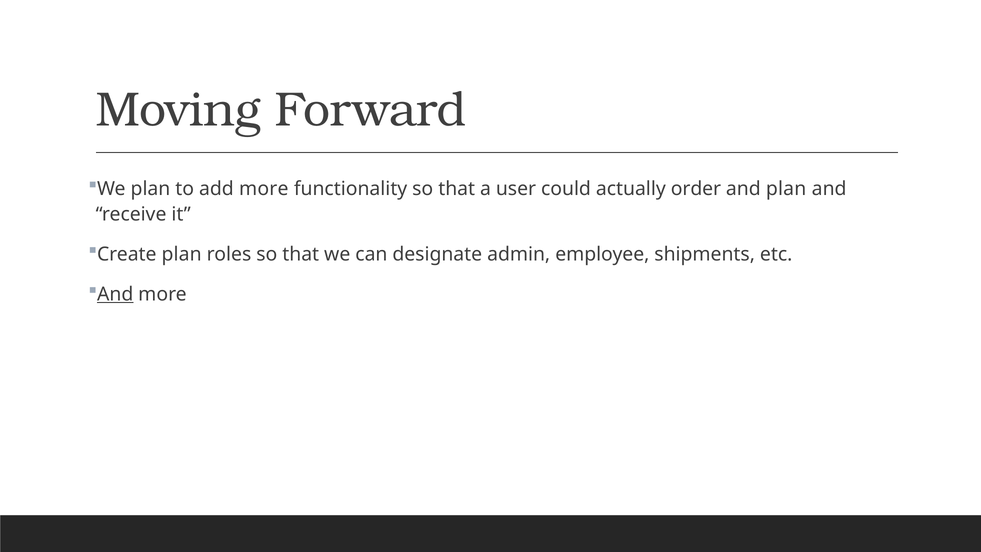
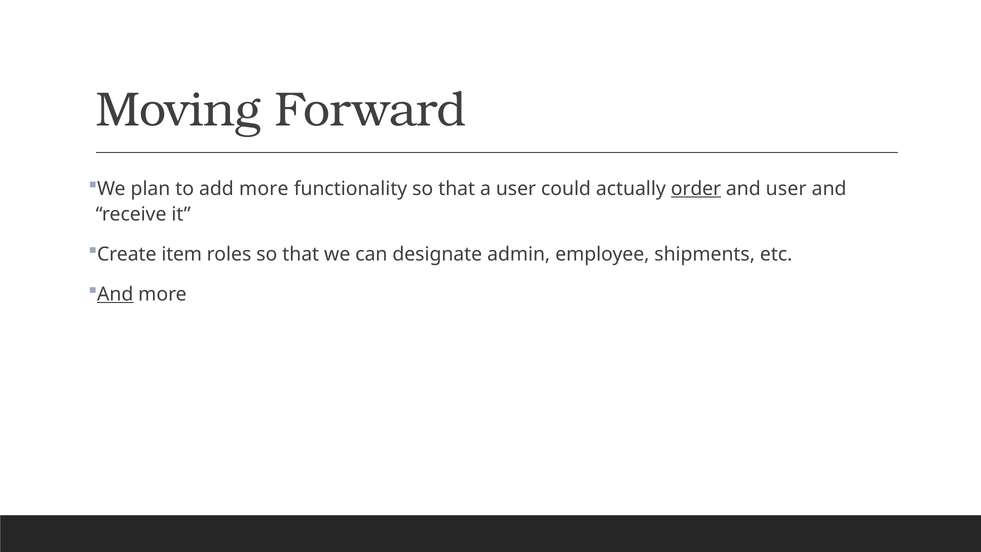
order underline: none -> present
and plan: plan -> user
Create plan: plan -> item
